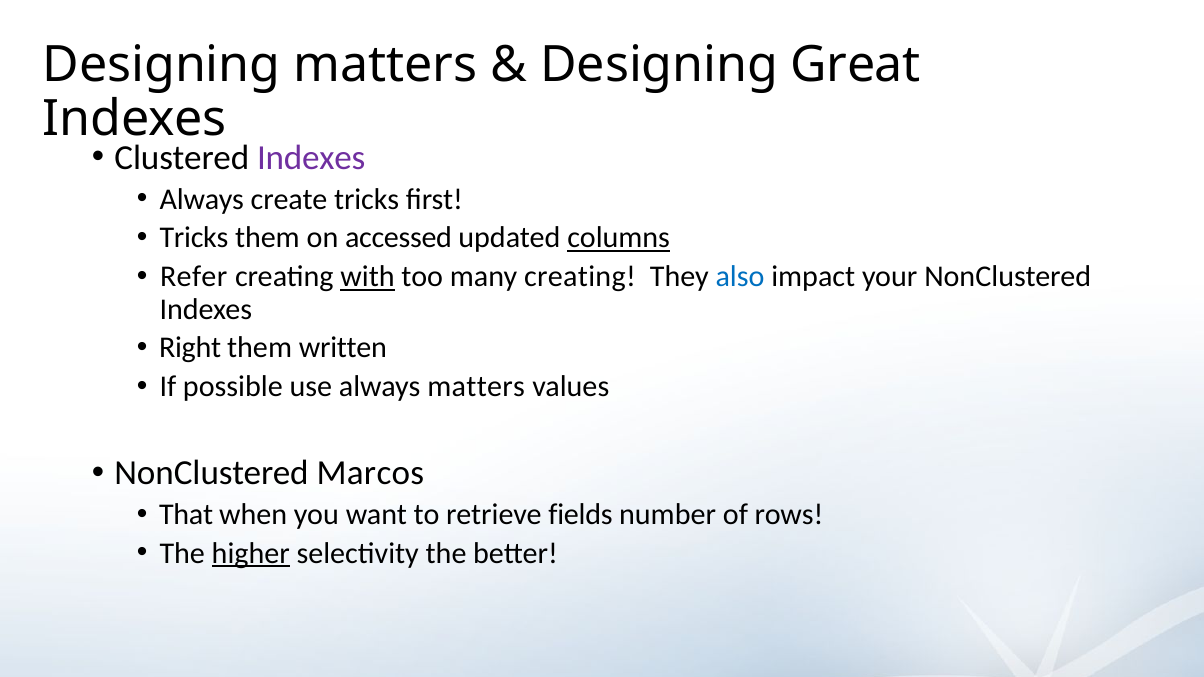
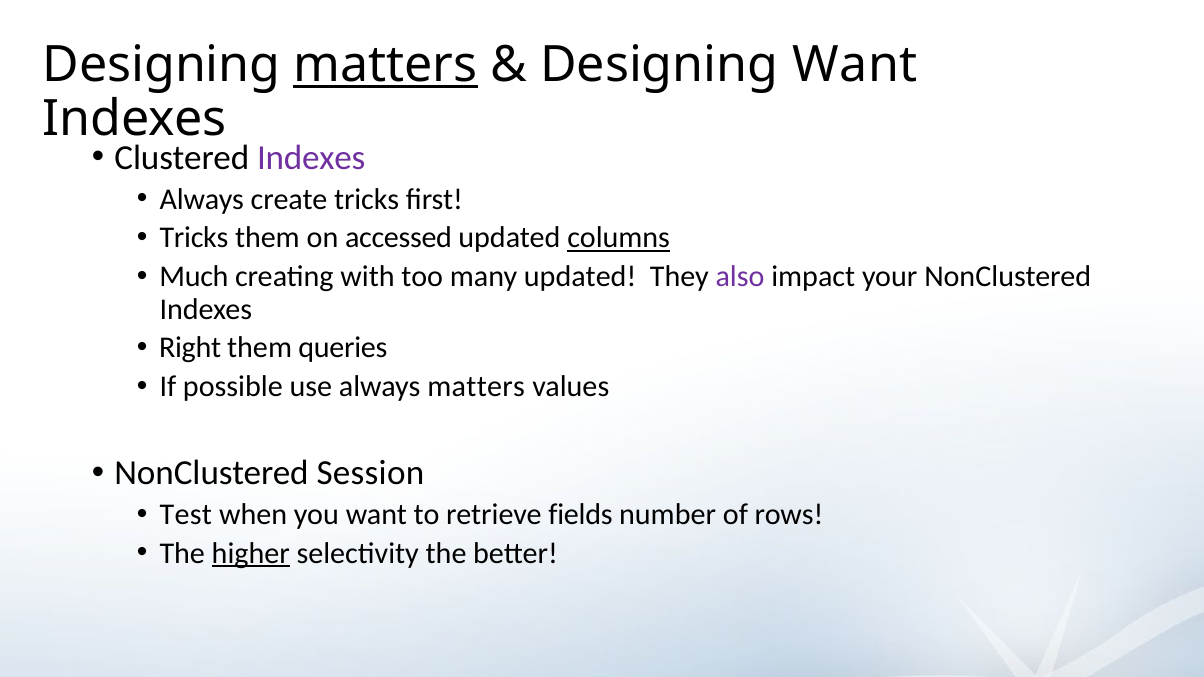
matters at (386, 65) underline: none -> present
Designing Great: Great -> Want
Refer: Refer -> Much
with underline: present -> none
many creating: creating -> updated
also colour: blue -> purple
written: written -> queries
Marcos: Marcos -> Session
That: That -> Test
